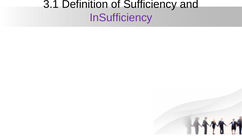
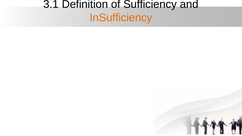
InSufficiency colour: purple -> orange
